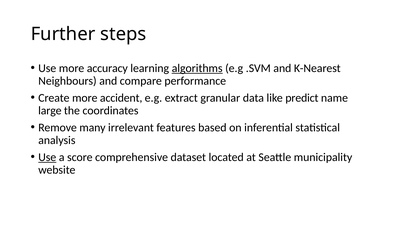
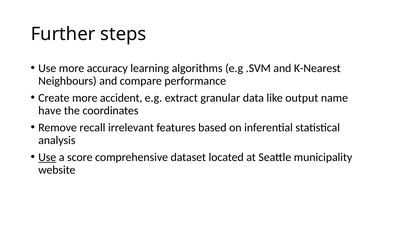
algorithms underline: present -> none
predict: predict -> output
large: large -> have
many: many -> recall
